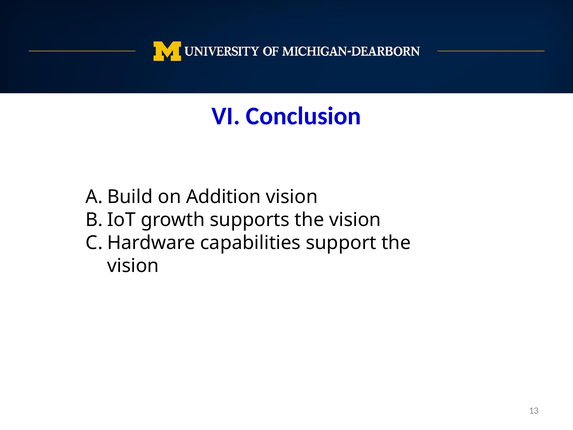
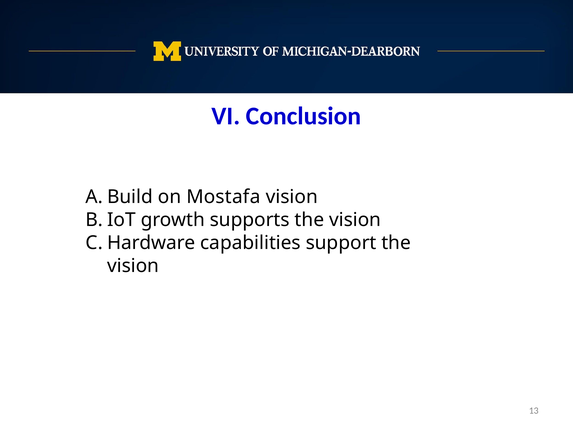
Addition: Addition -> Mostafa
